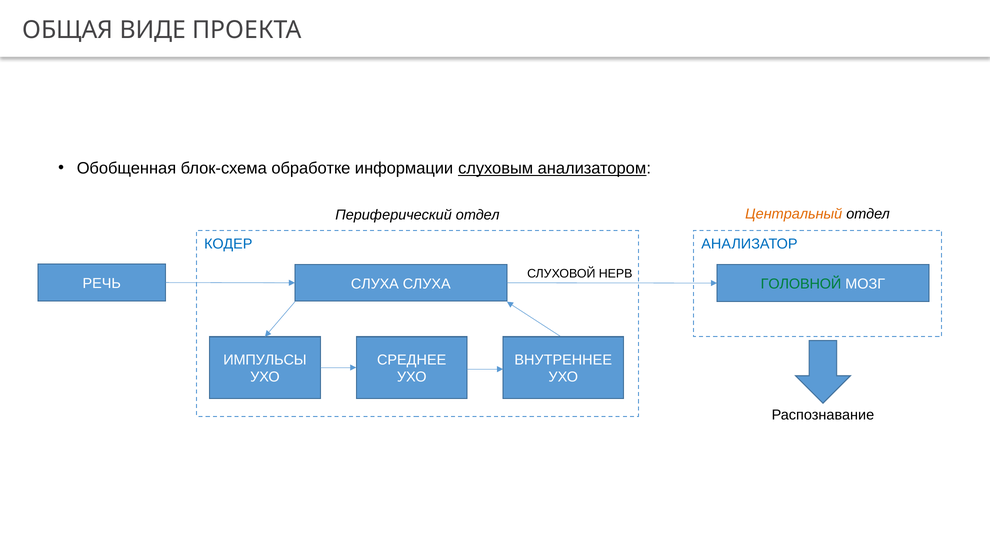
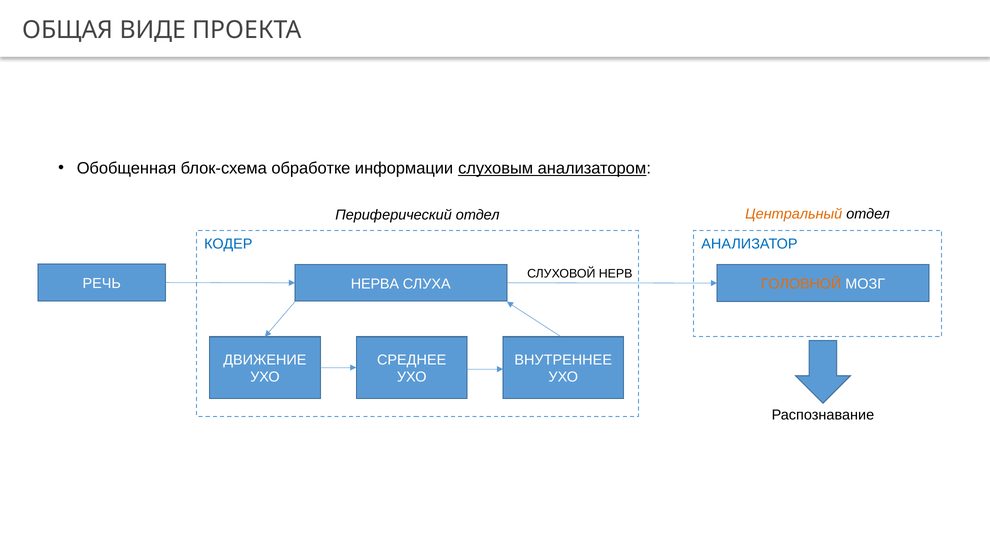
РЕЧЬ СЛУХА: СЛУХА -> НЕРВА
ГОЛОВНОЙ colour: green -> orange
ИМПУЛЬСЫ: ИМПУЛЬСЫ -> ДВИЖЕНИЕ
